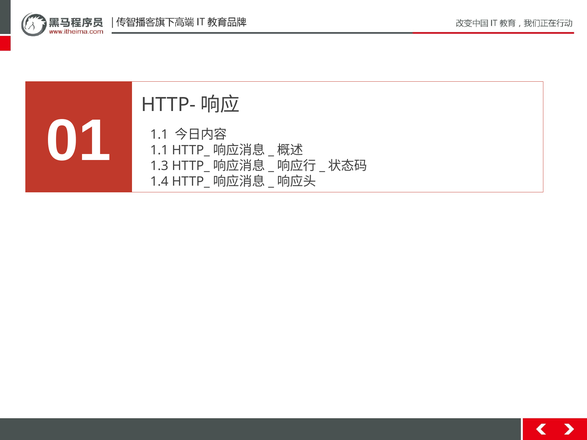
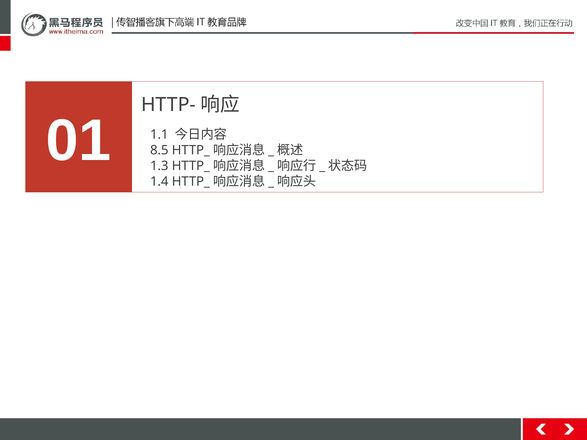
1.1 at (159, 150): 1.1 -> 8.5
